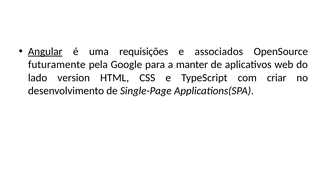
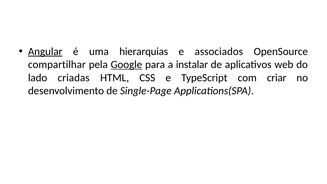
requisições: requisições -> hierarquias
futuramente: futuramente -> compartilhar
Google underline: none -> present
manter: manter -> instalar
version: version -> criadas
